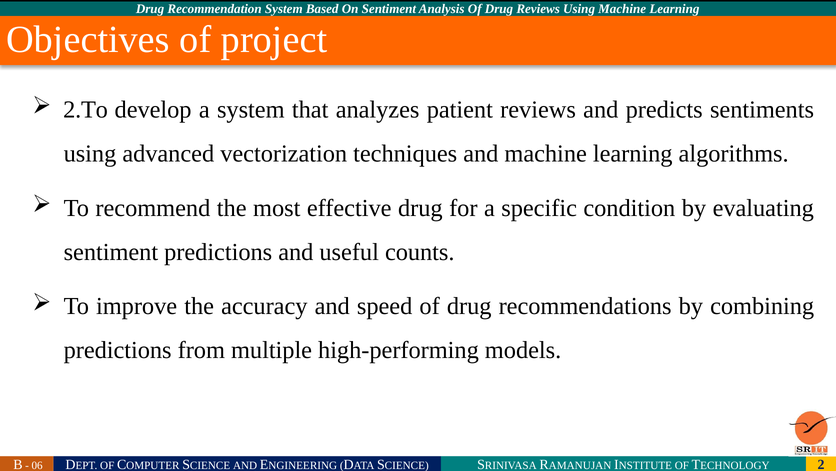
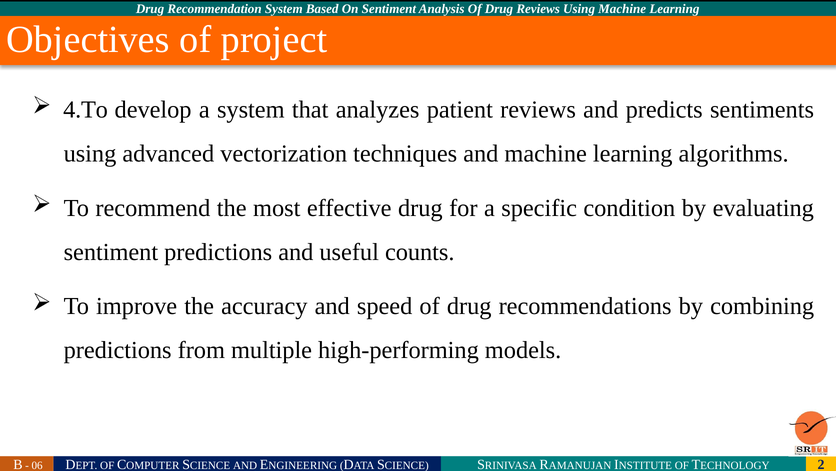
2.To: 2.To -> 4.To
